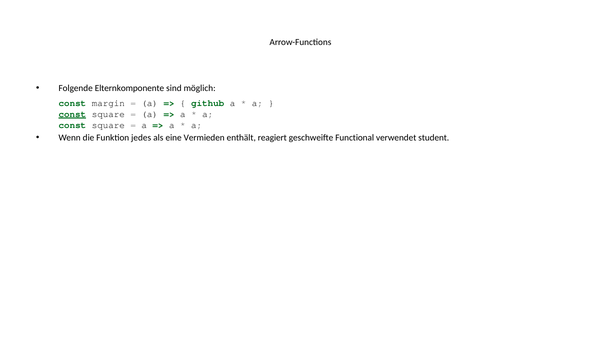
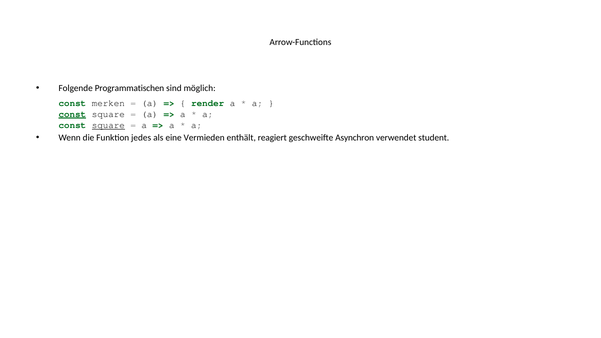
Elternkomponente: Elternkomponente -> Programmatischen
margin: margin -> merken
github: github -> render
square at (108, 125) underline: none -> present
Functional: Functional -> Asynchron
